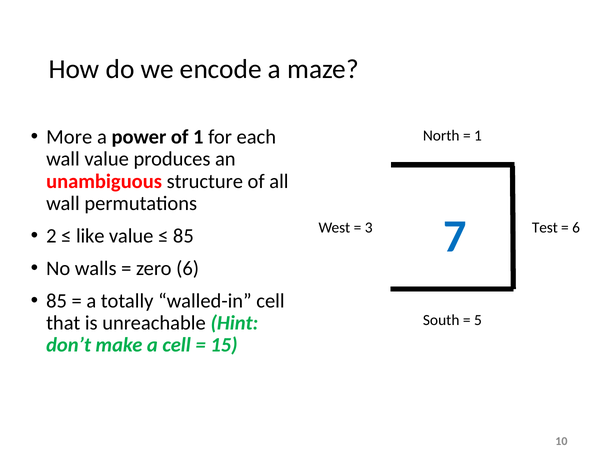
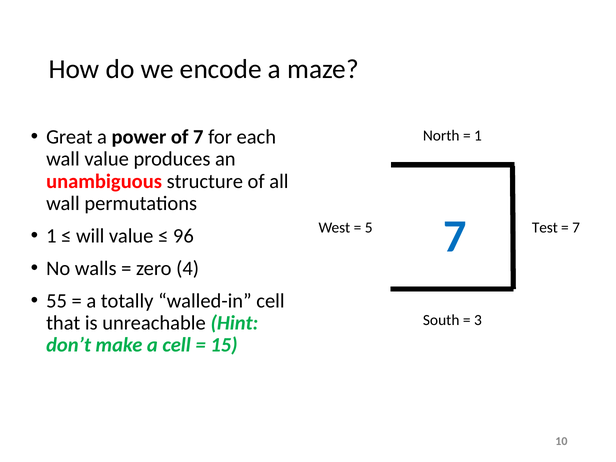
More: More -> Great
of 1: 1 -> 7
3: 3 -> 5
6 at (576, 228): 6 -> 7
2 at (51, 236): 2 -> 1
like: like -> will
85 at (183, 236): 85 -> 96
zero 6: 6 -> 4
85 at (57, 301): 85 -> 55
5: 5 -> 3
